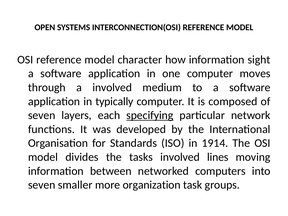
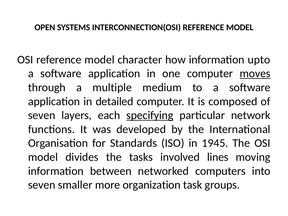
sight: sight -> upto
moves underline: none -> present
a involved: involved -> multiple
typically: typically -> detailed
1914: 1914 -> 1945
